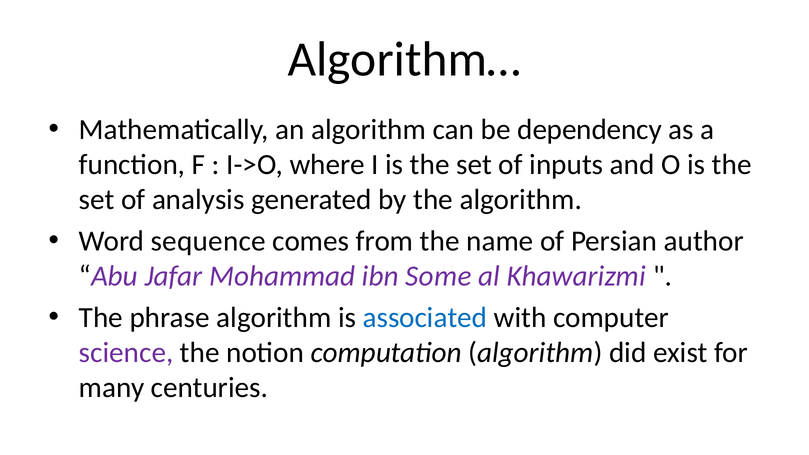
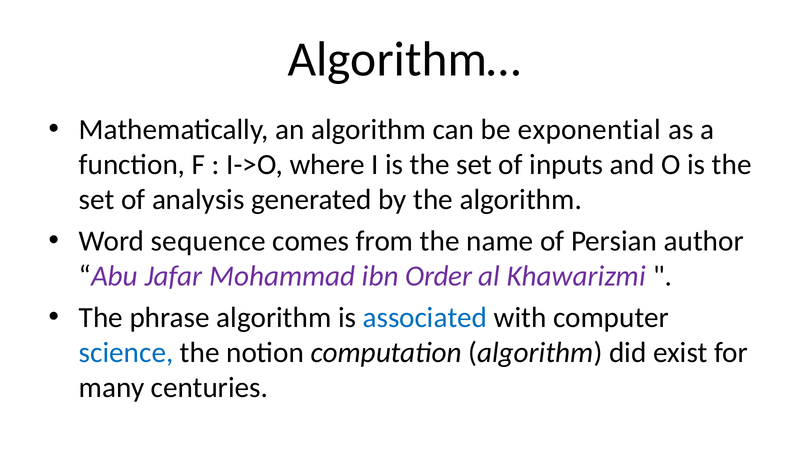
dependency: dependency -> exponential
Some: Some -> Order
science colour: purple -> blue
